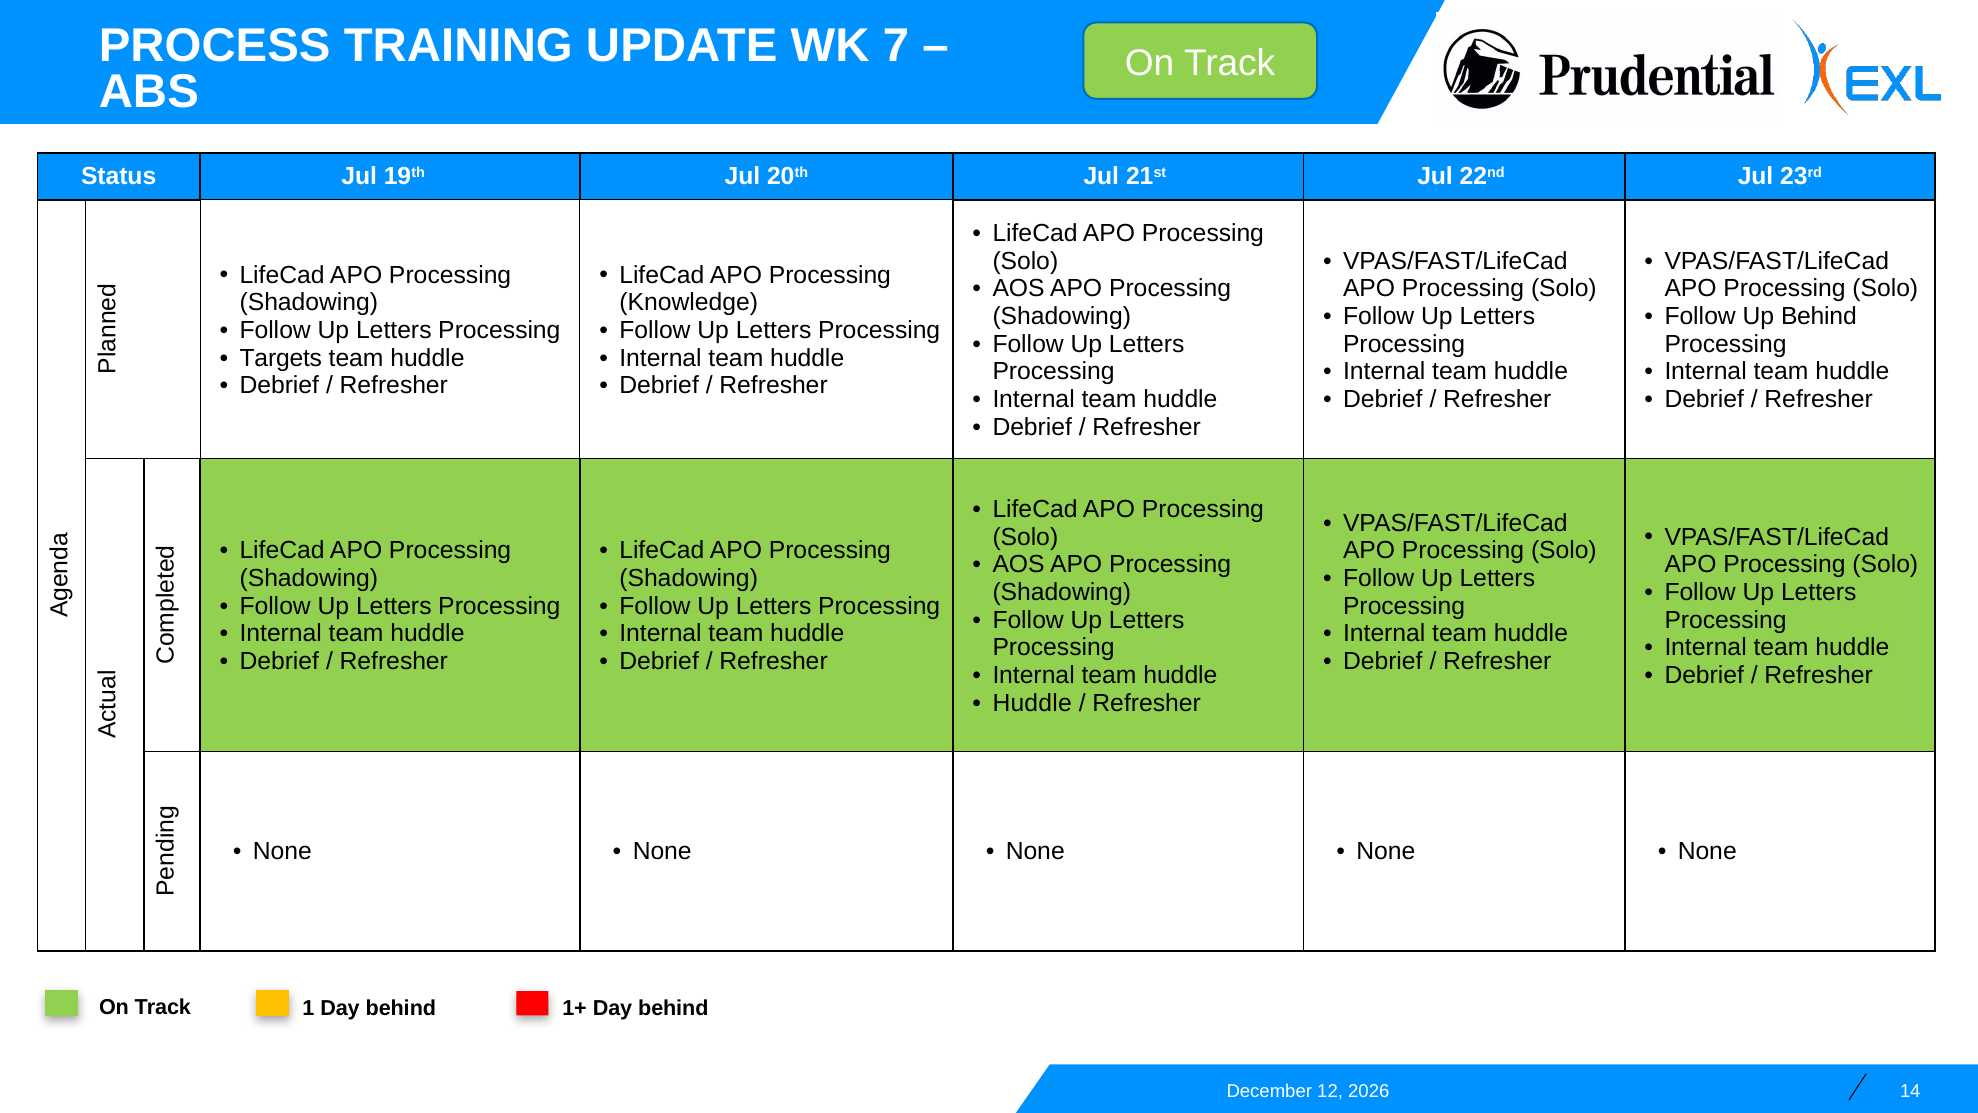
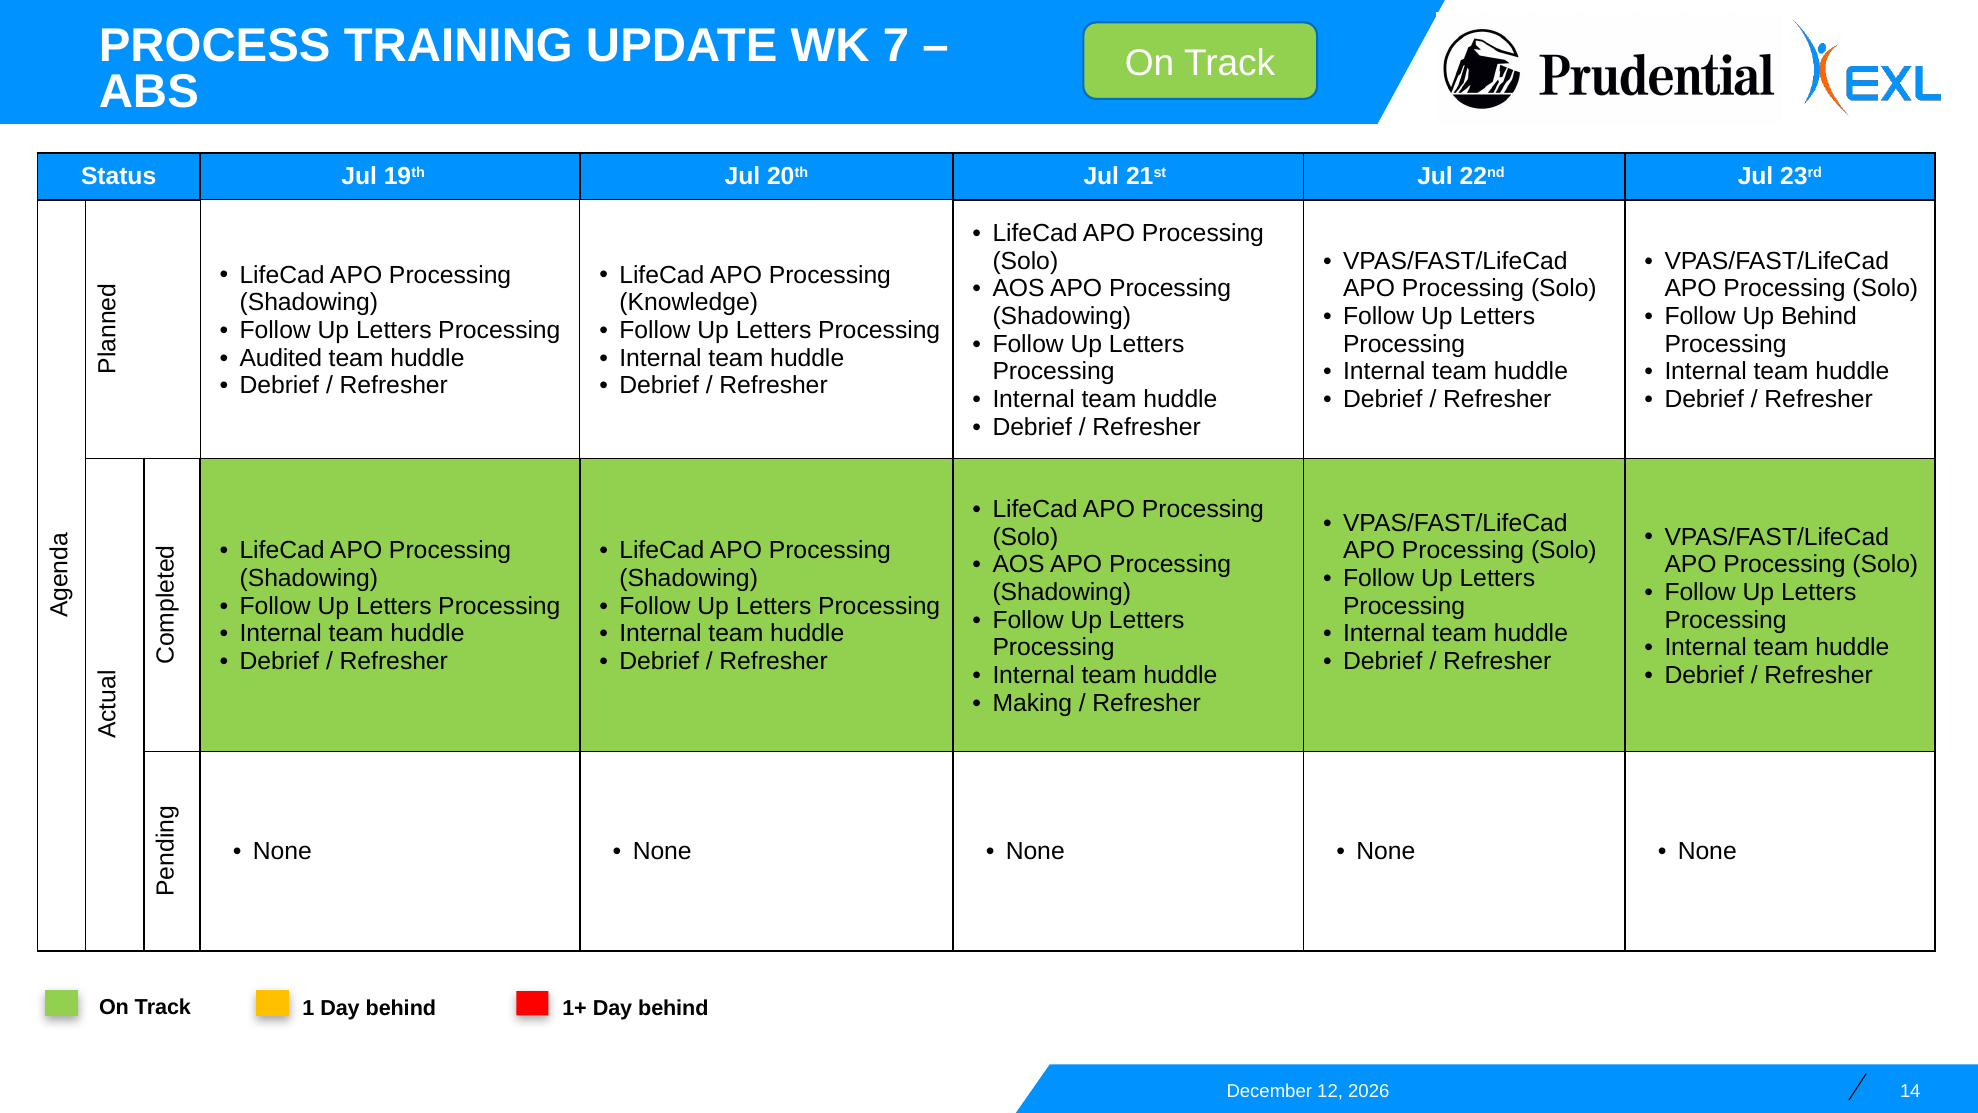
Targets: Targets -> Audited
Huddle at (1032, 703): Huddle -> Making
